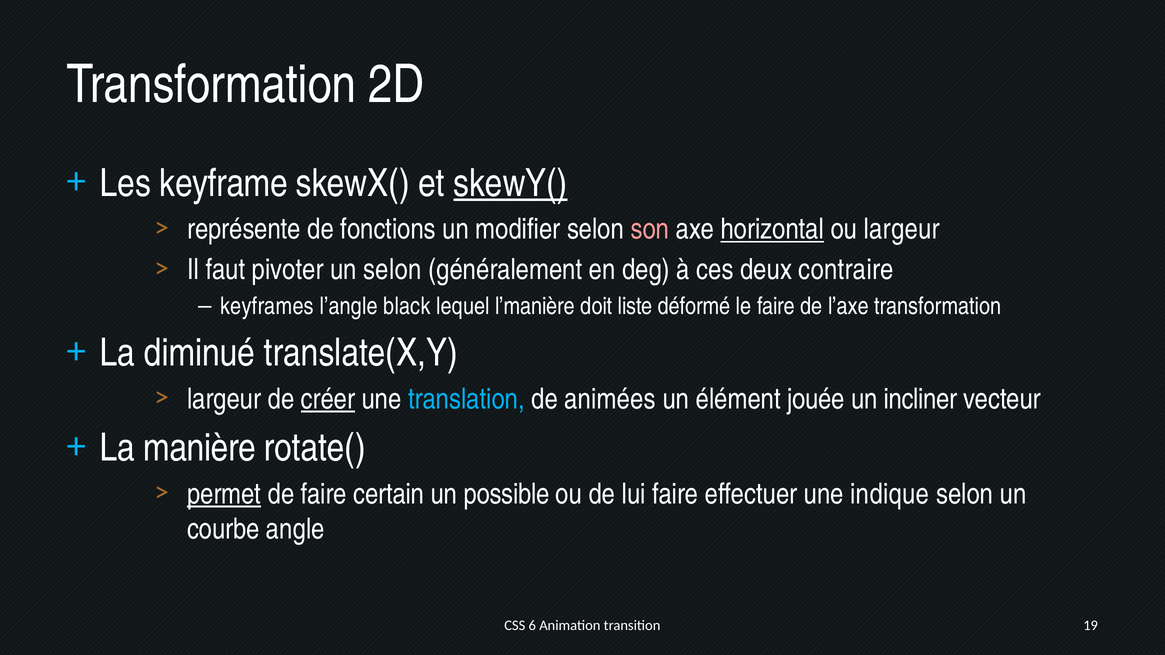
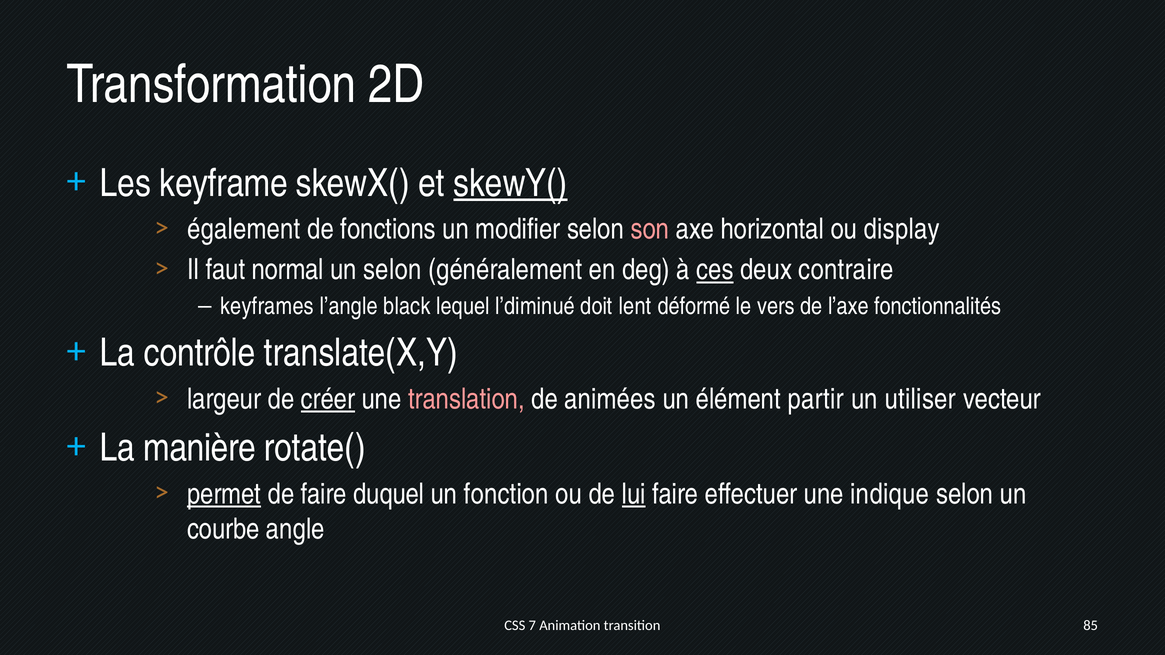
représente: représente -> également
horizontal underline: present -> none
ou largeur: largeur -> display
pivoter: pivoter -> normal
ces underline: none -> present
l’manière: l’manière -> l’diminué
liste: liste -> lent
le faire: faire -> vers
l’axe transformation: transformation -> fonctionnalités
diminué: diminué -> contrôle
translation colour: light blue -> pink
jouée: jouée -> partir
incliner: incliner -> utiliser
certain: certain -> duquel
possible: possible -> fonction
lui underline: none -> present
6: 6 -> 7
19: 19 -> 85
